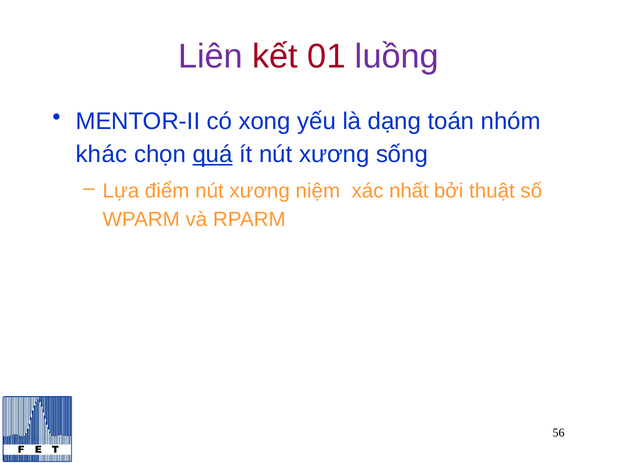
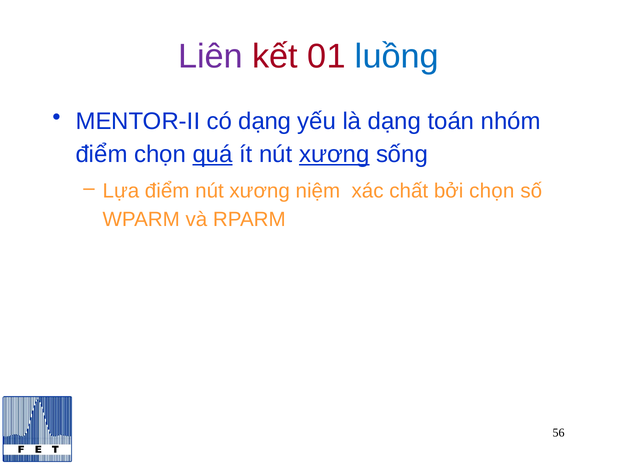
luồng colour: purple -> blue
có xong: xong -> dạng
khác at (101, 154): khác -> điểm
xương at (334, 154) underline: none -> present
nhất: nhất -> chất
bởi thuật: thuật -> chọn
